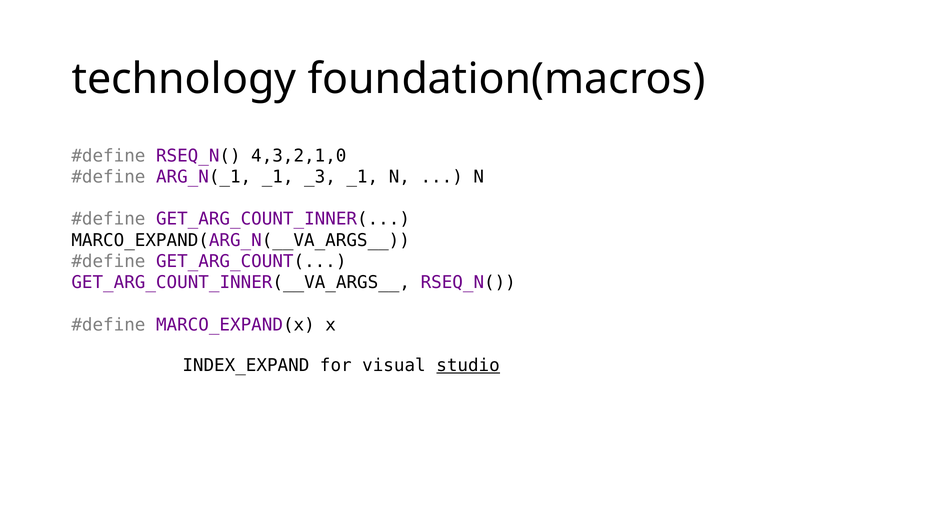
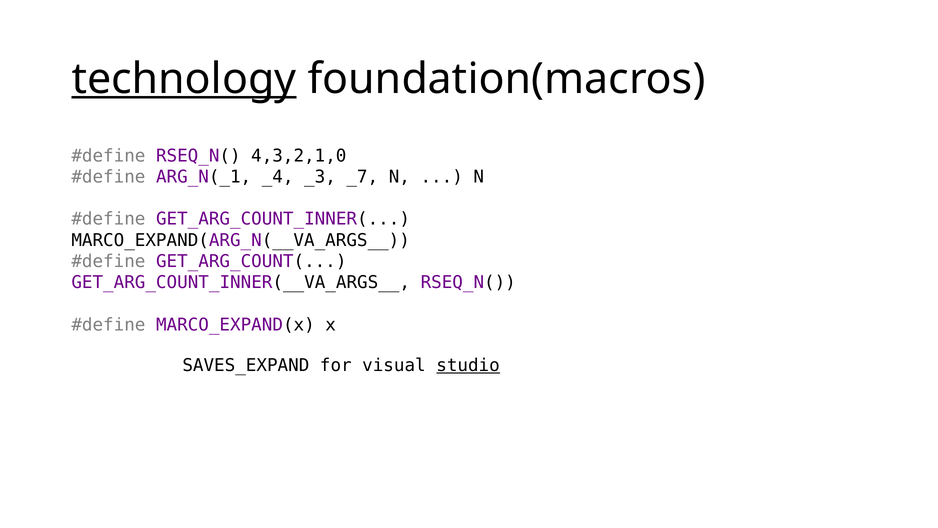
technology underline: none -> present
ARG_N(_1 _1: _1 -> _4
_3 _1: _1 -> _7
INDEX_EXPAND: INDEX_EXPAND -> SAVES_EXPAND
